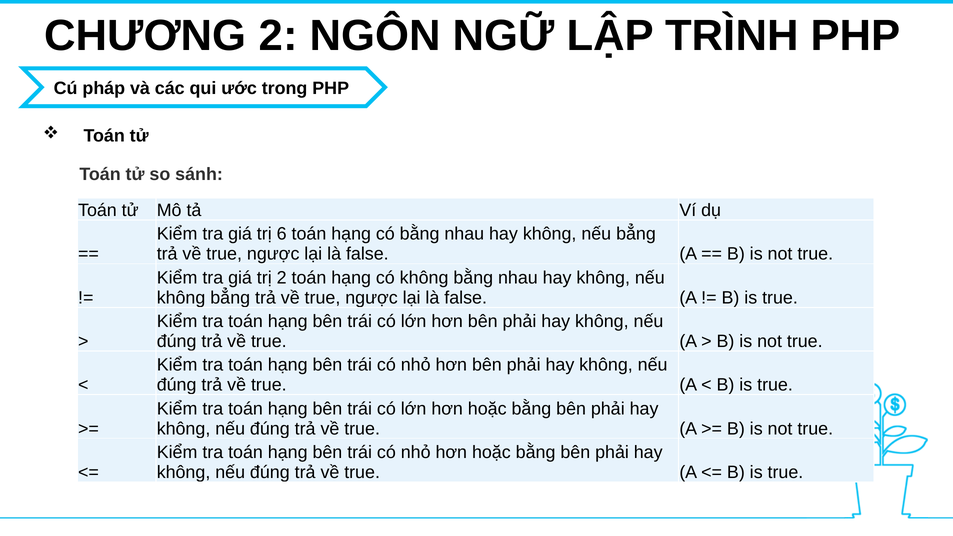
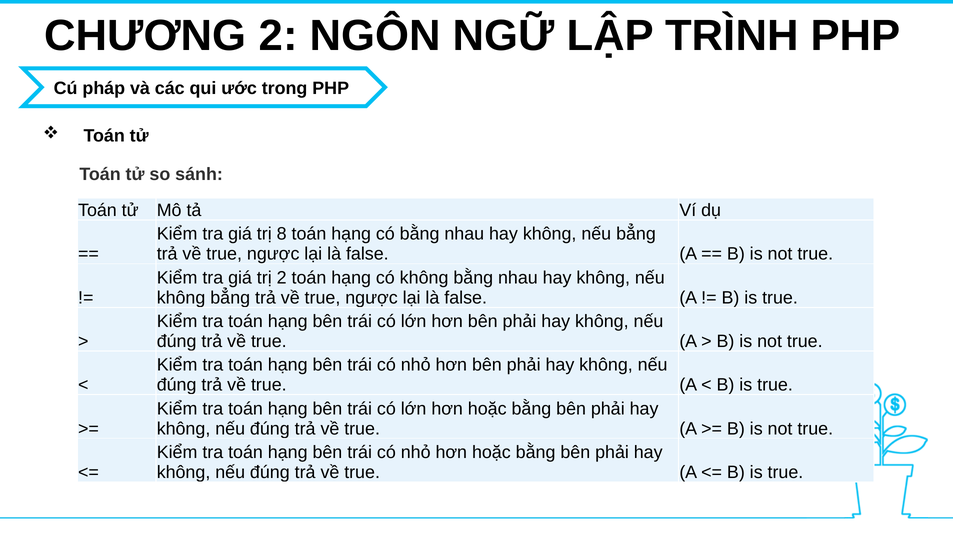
6: 6 -> 8
